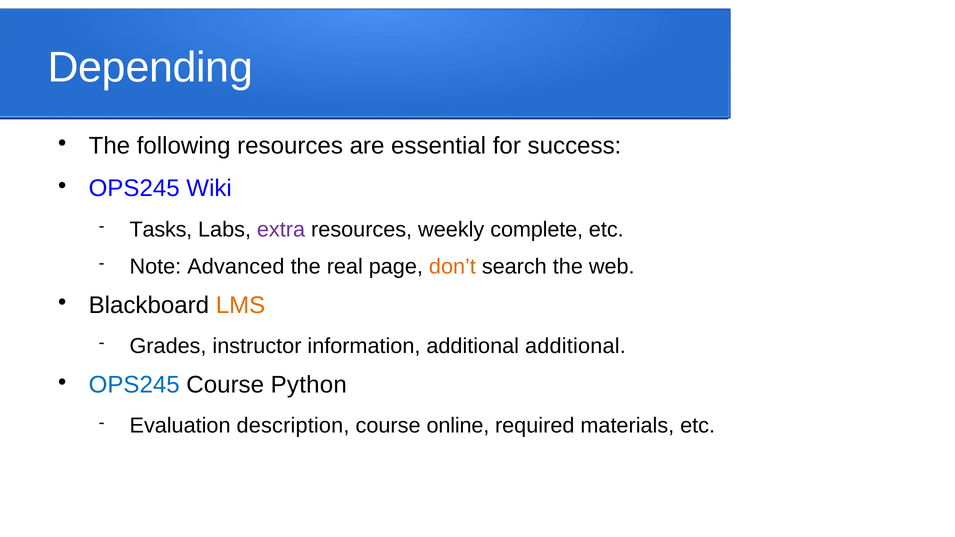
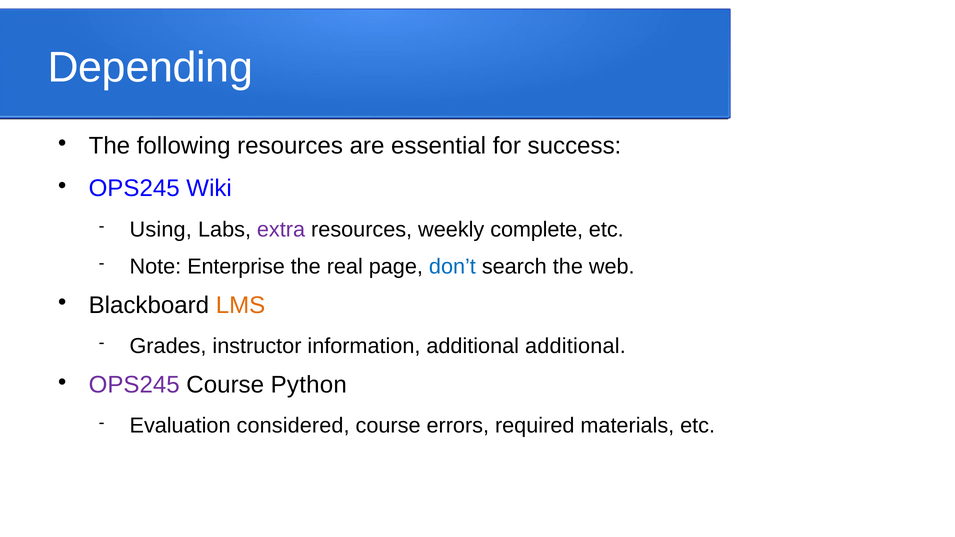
Tasks: Tasks -> Using
Advanced: Advanced -> Enterprise
don’t colour: orange -> blue
OPS245 at (134, 385) colour: blue -> purple
description: description -> considered
online: online -> errors
